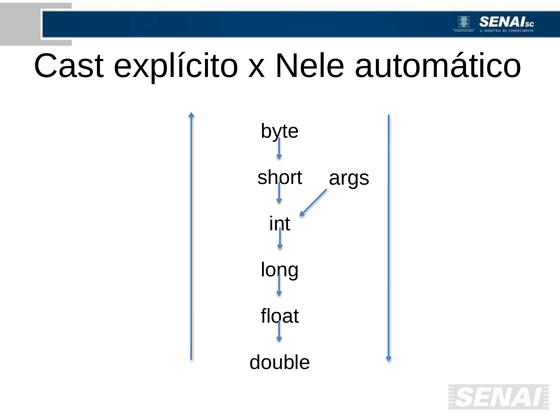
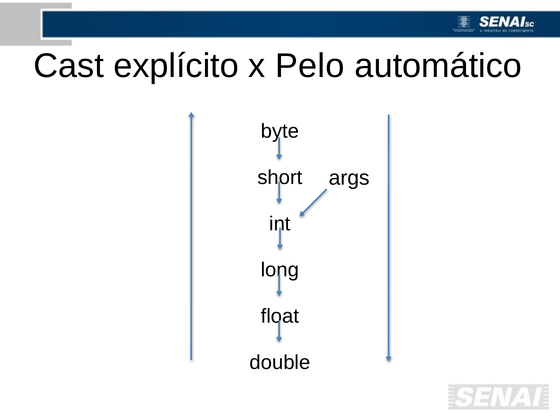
Nele: Nele -> Pelo
